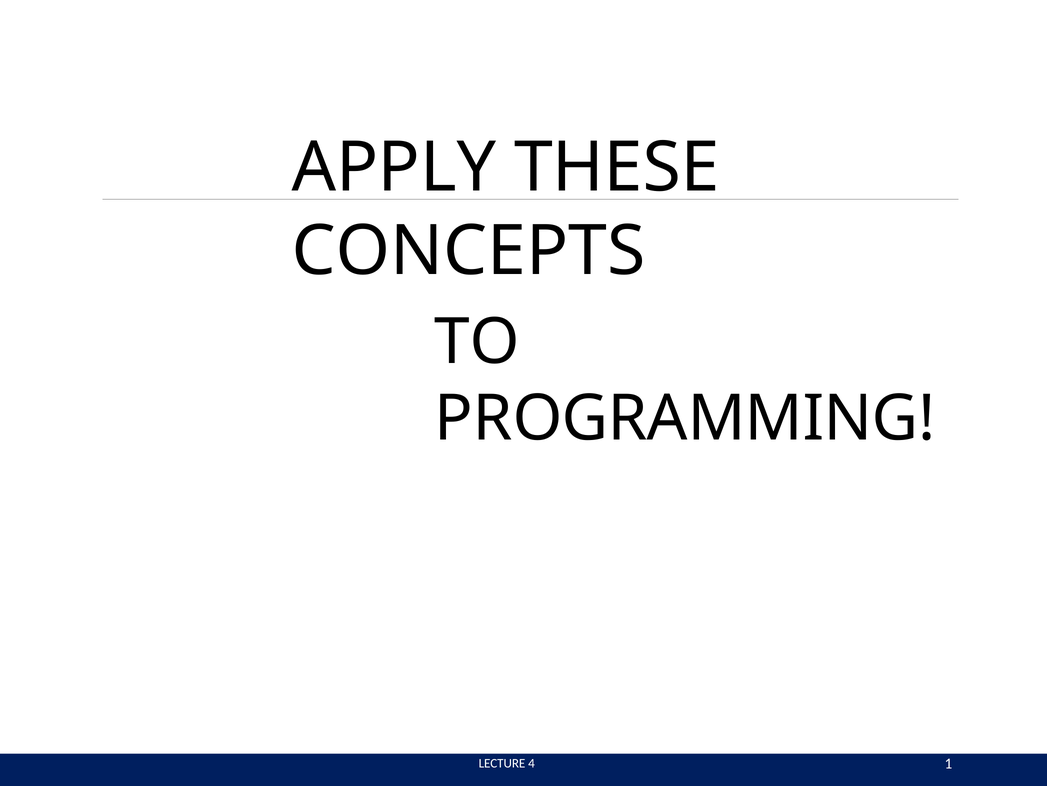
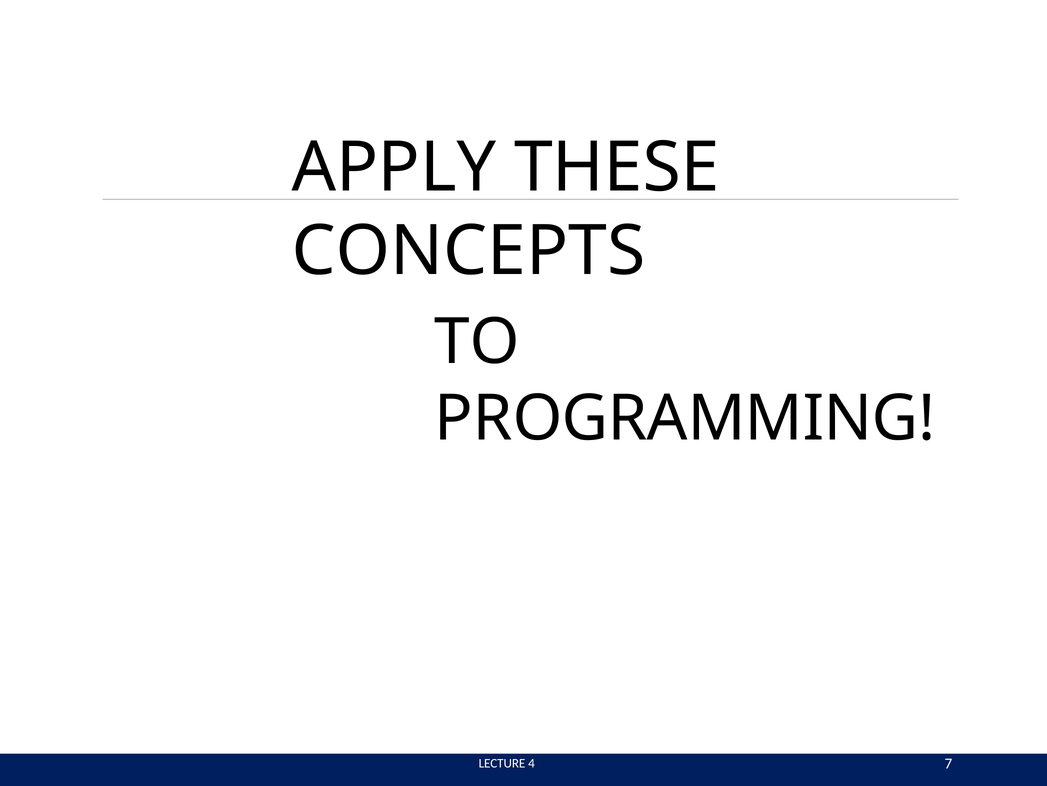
1: 1 -> 7
